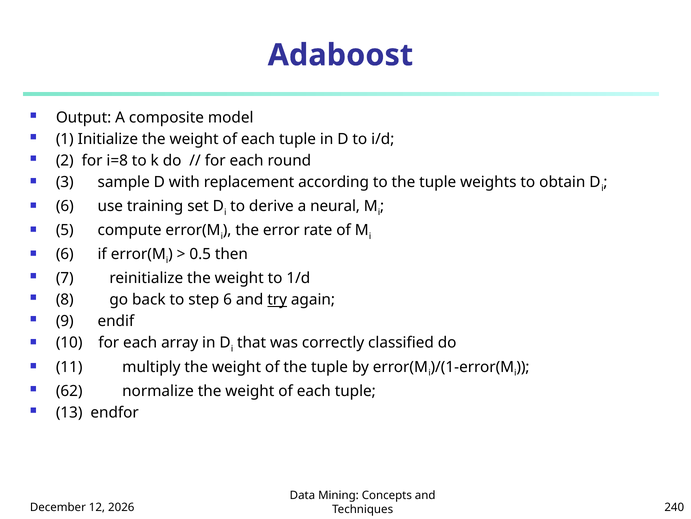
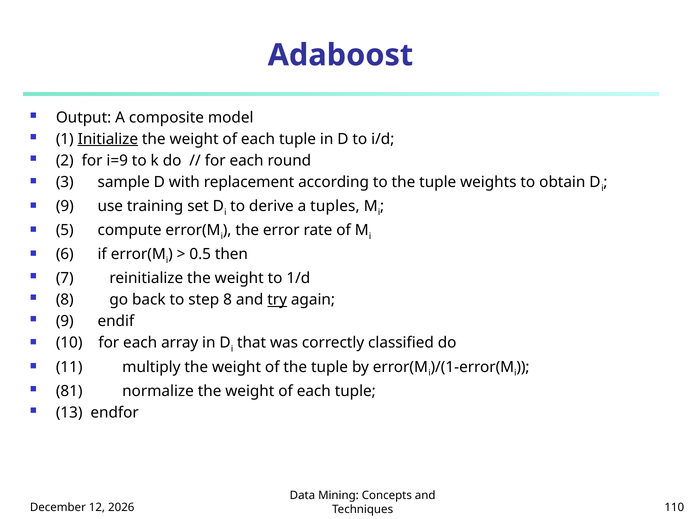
Initialize underline: none -> present
i=8: i=8 -> i=9
6 at (65, 206): 6 -> 9
neural: neural -> tuples
step 6: 6 -> 8
62: 62 -> 81
240: 240 -> 110
